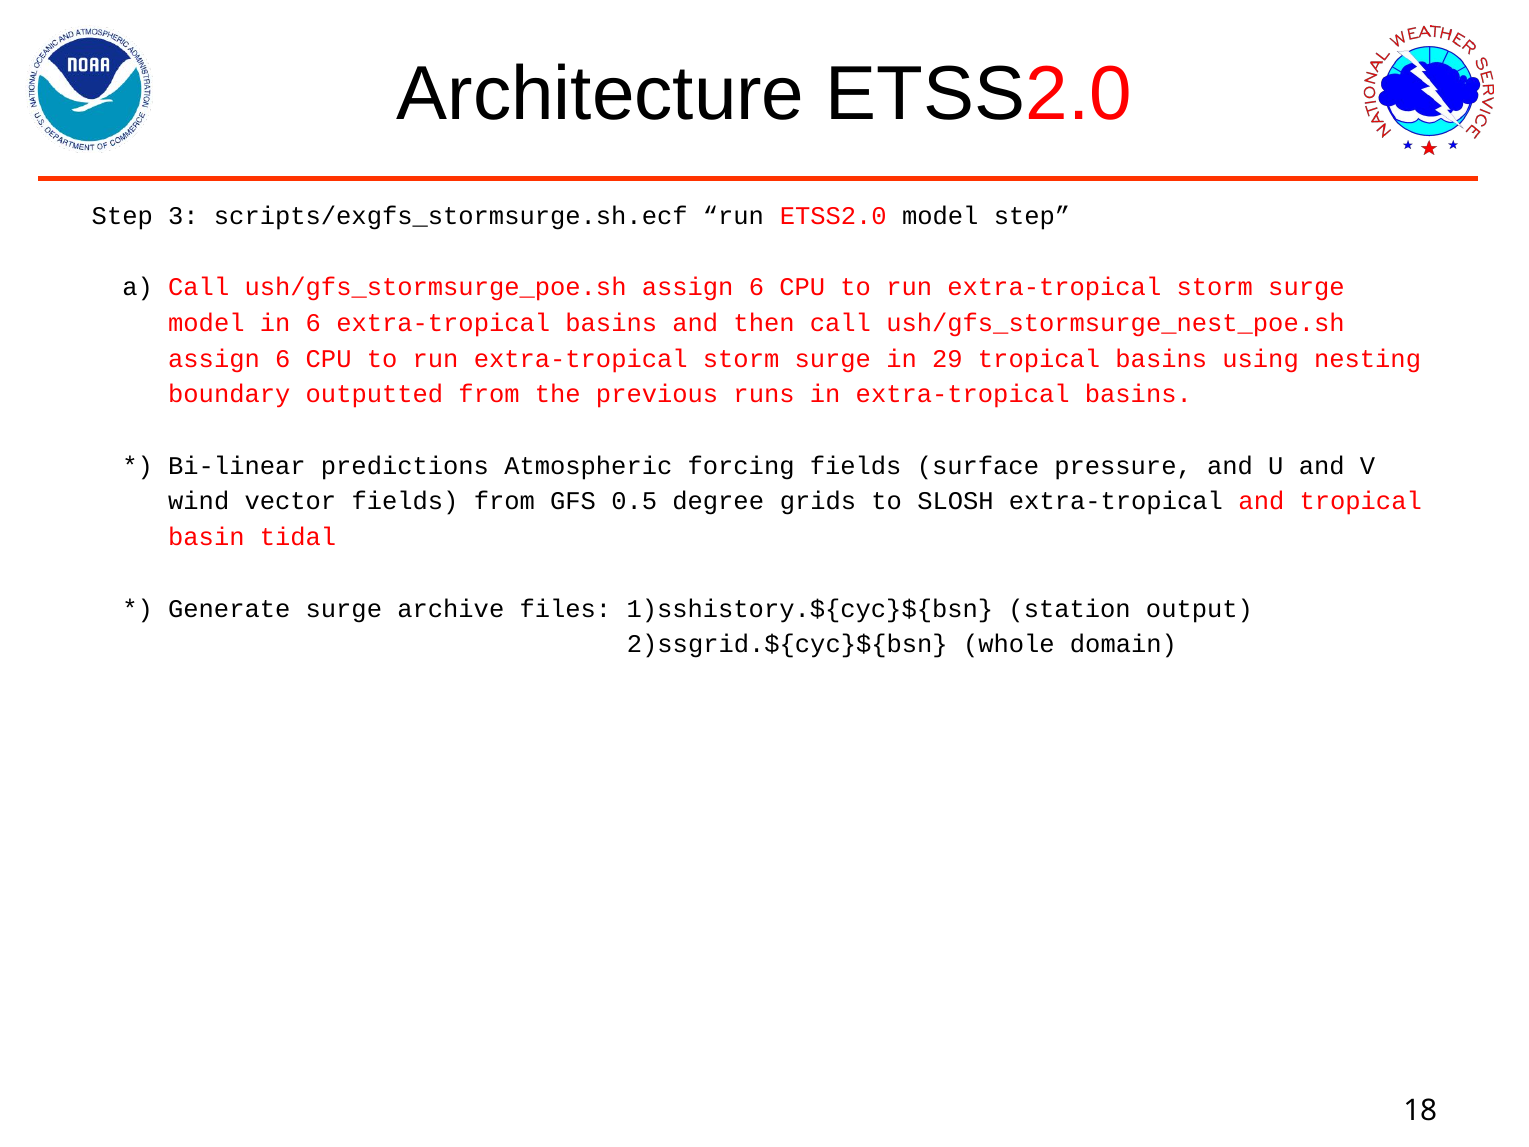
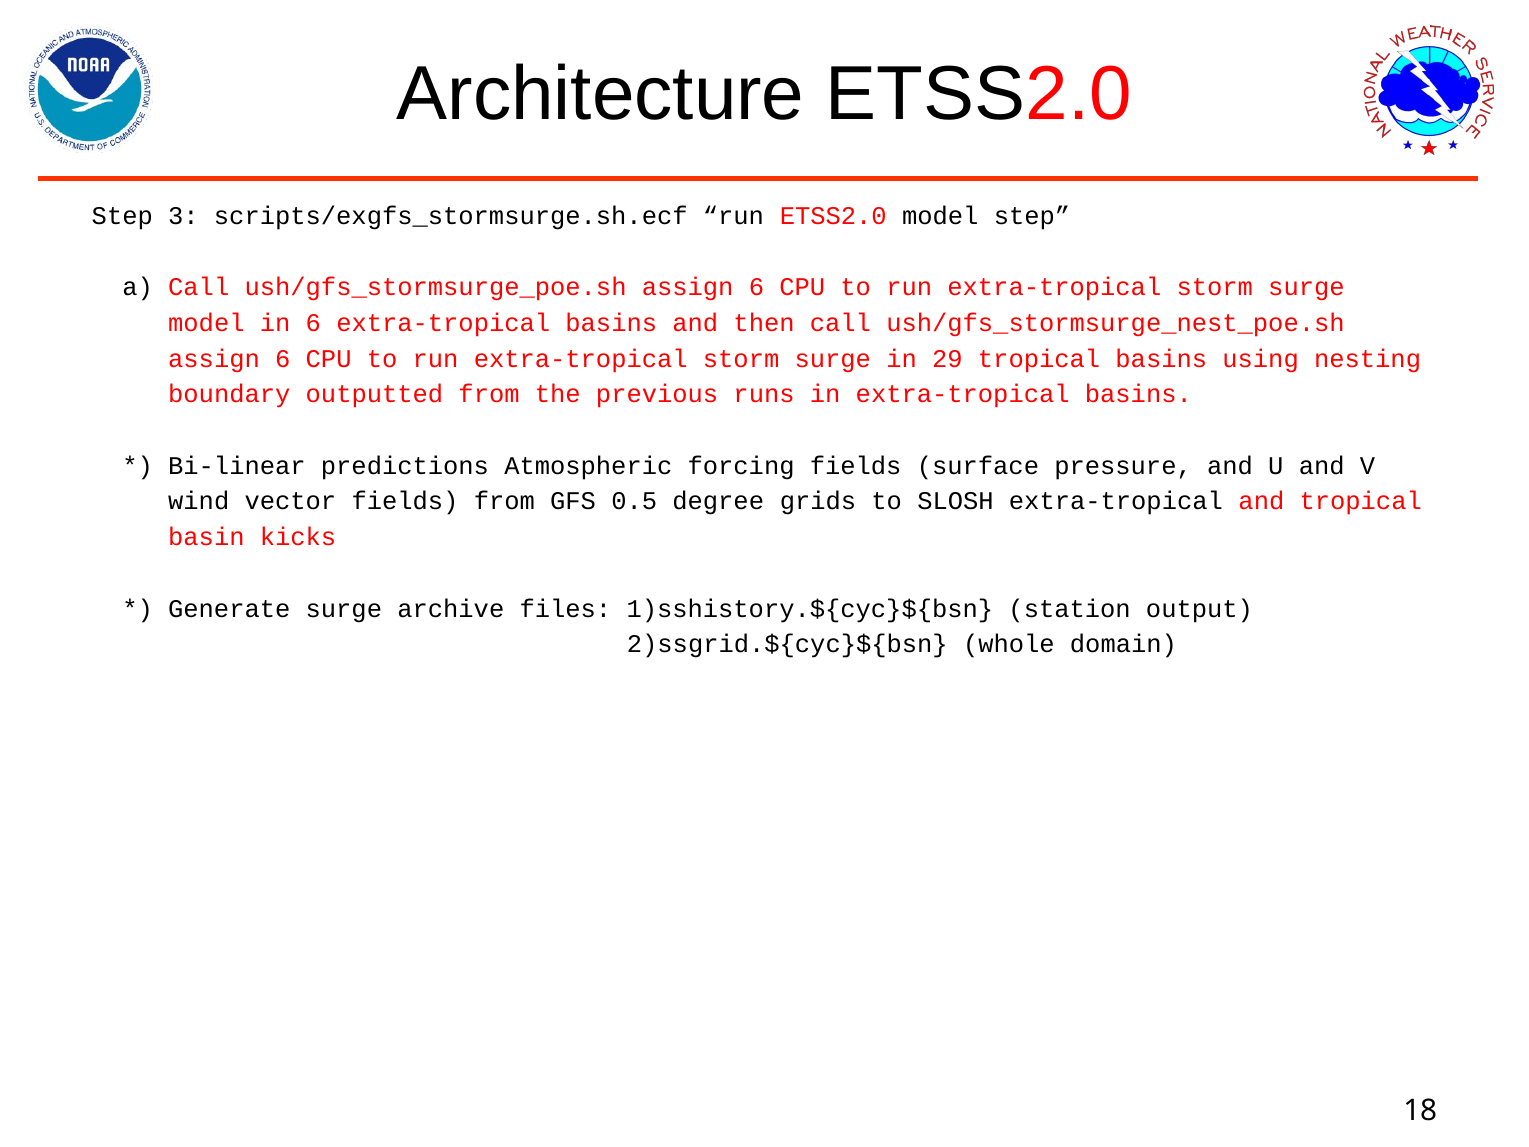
tidal: tidal -> kicks
